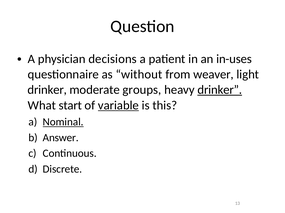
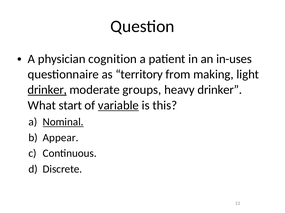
decisions: decisions -> cognition
without: without -> territory
weaver: weaver -> making
drinker at (47, 90) underline: none -> present
drinker at (220, 90) underline: present -> none
Answer: Answer -> Appear
